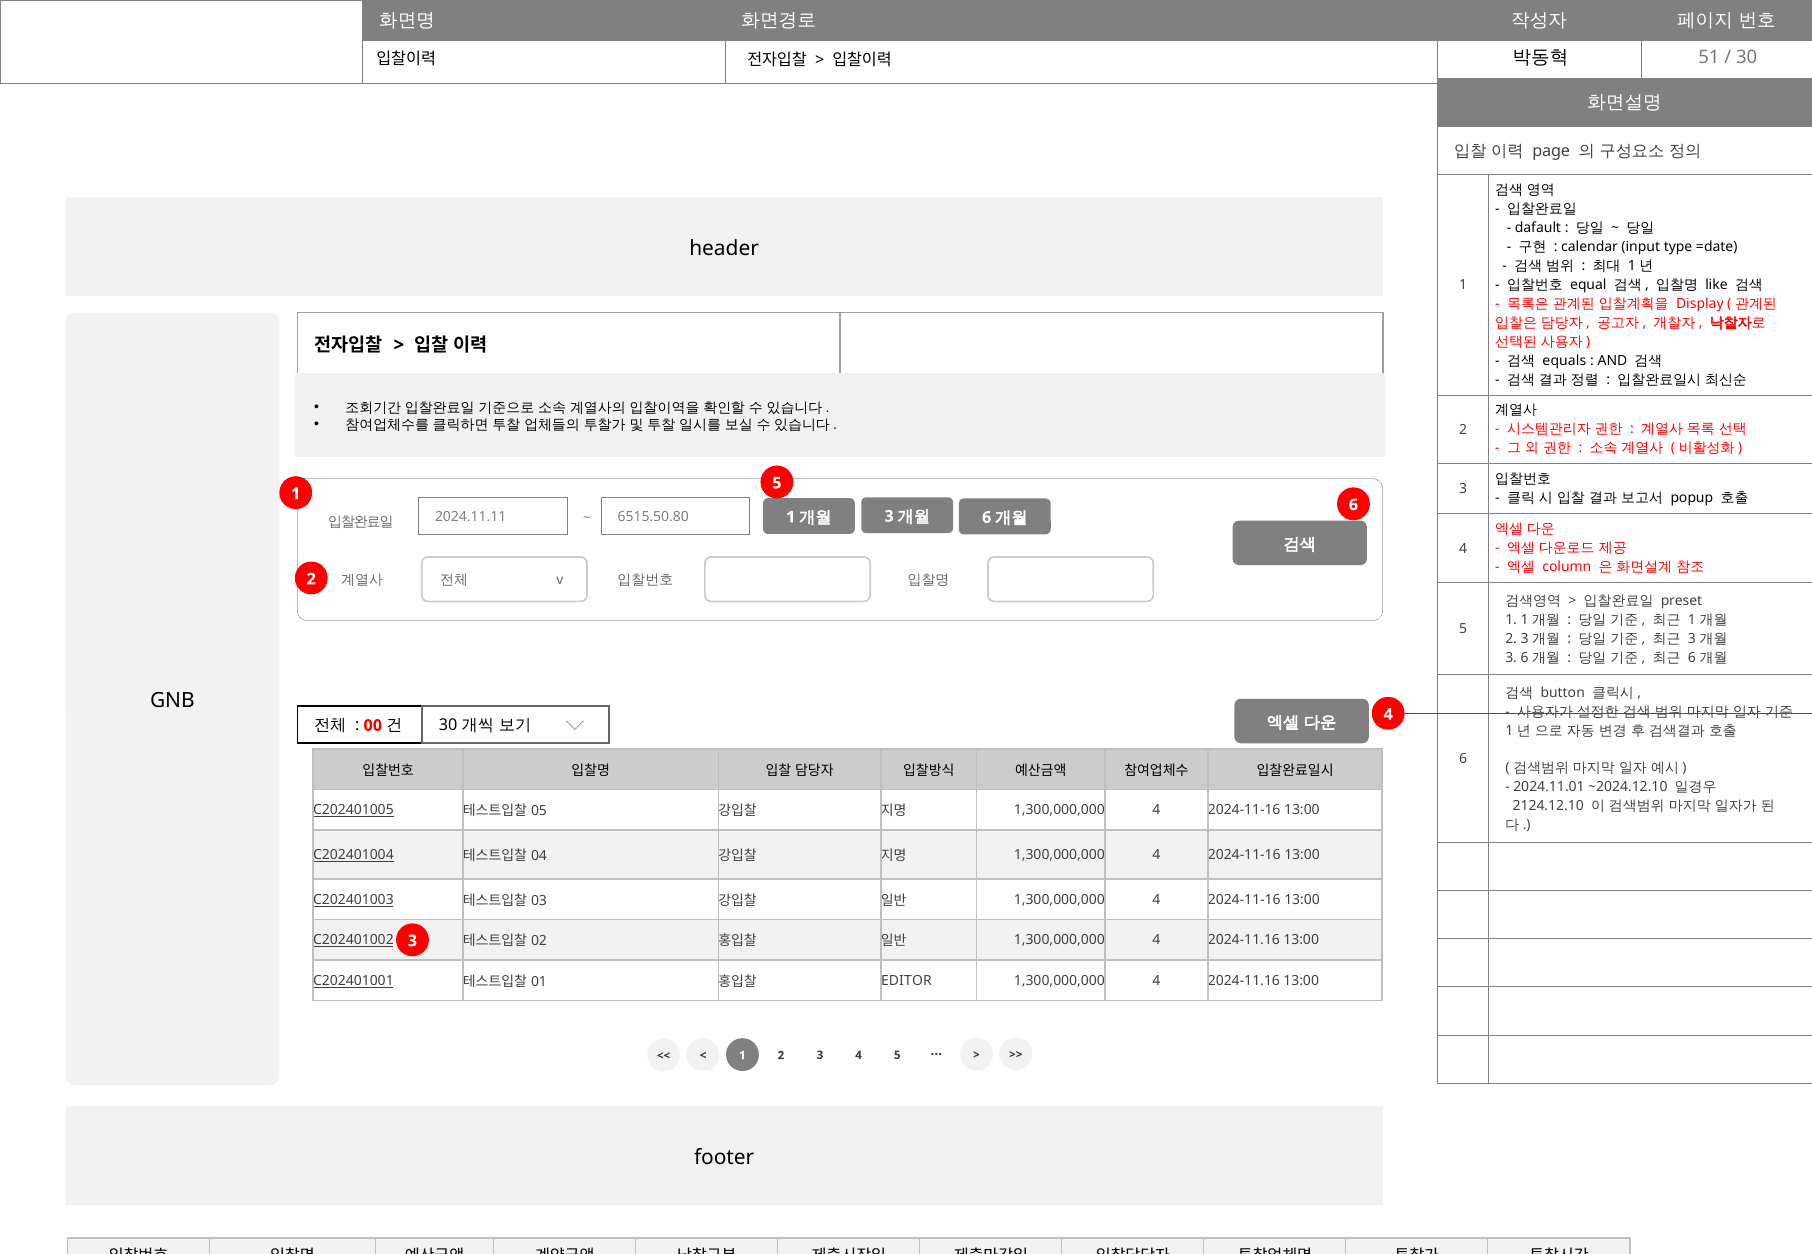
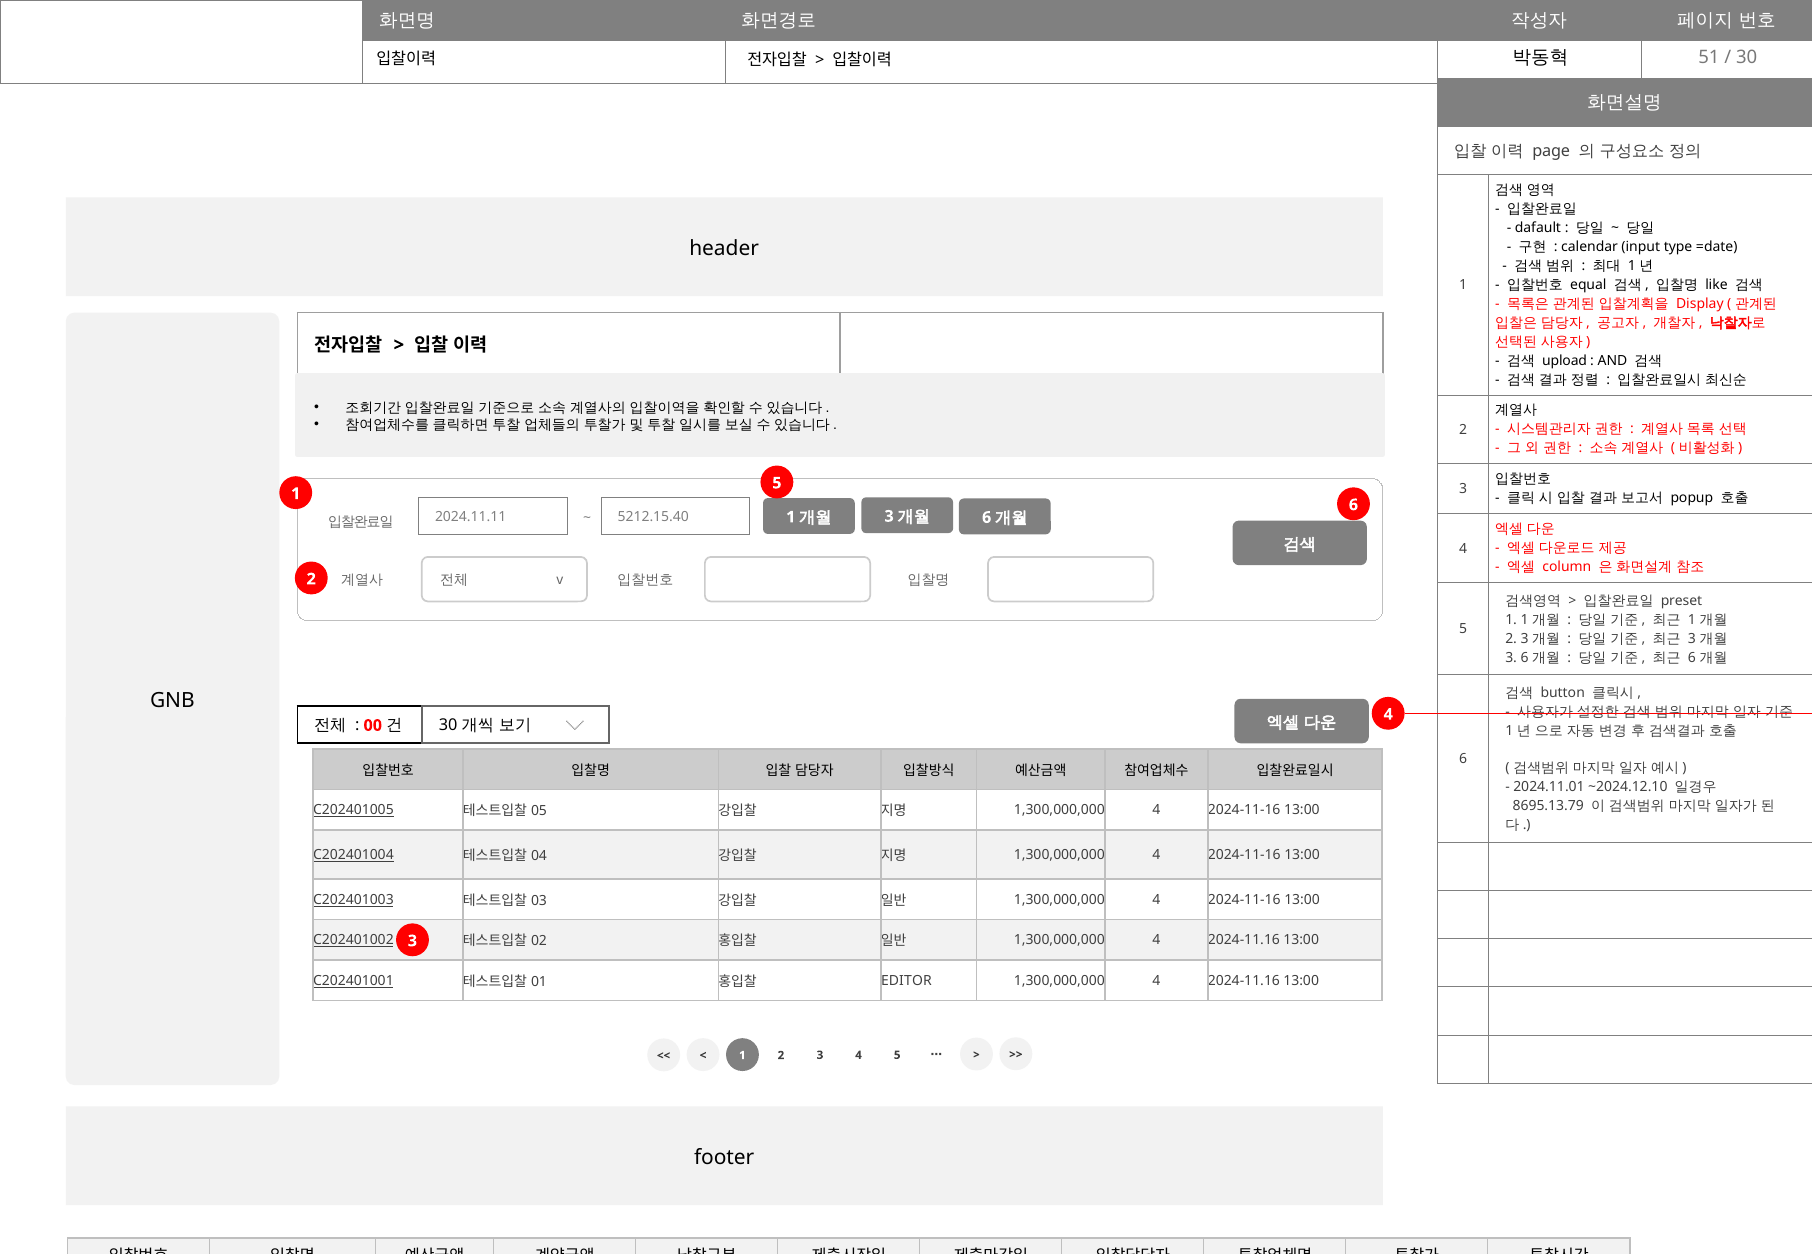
equals: equals -> upload
6515.50.80: 6515.50.80 -> 5212.15.40
2124.12.10: 2124.12.10 -> 8695.13.79
